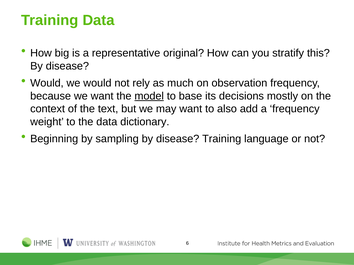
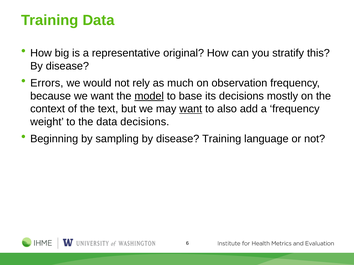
Would at (47, 83): Would -> Errors
want at (191, 109) underline: none -> present
data dictionary: dictionary -> decisions
